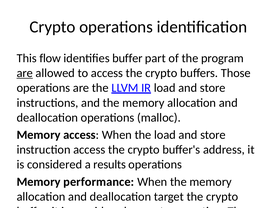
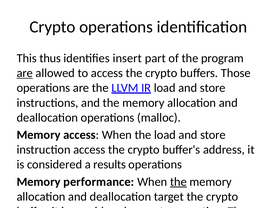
flow: flow -> thus
identifies buffer: buffer -> insert
the at (178, 182) underline: none -> present
